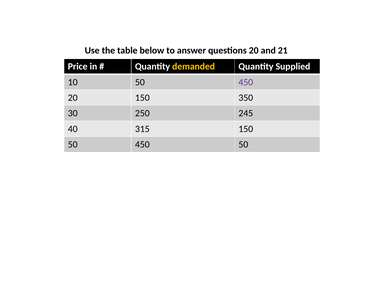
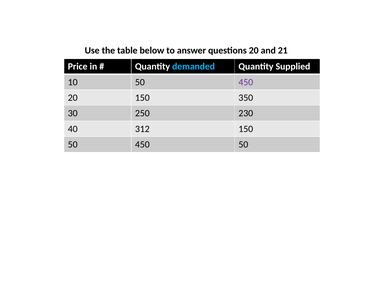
demanded colour: yellow -> light blue
245: 245 -> 230
315: 315 -> 312
